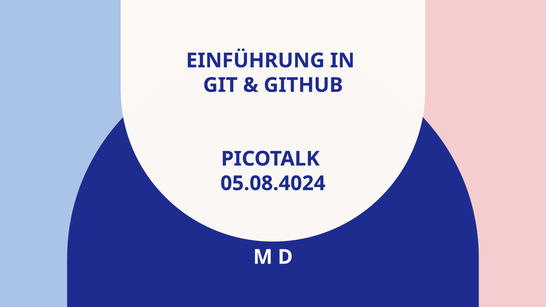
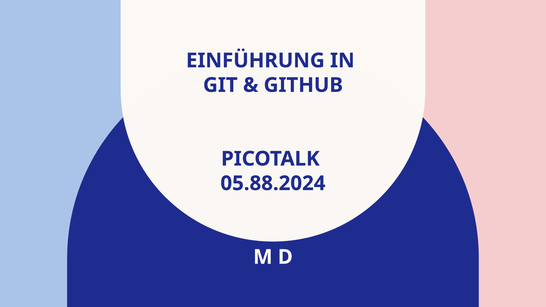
05.08.4024: 05.08.4024 -> 05.88.2024
